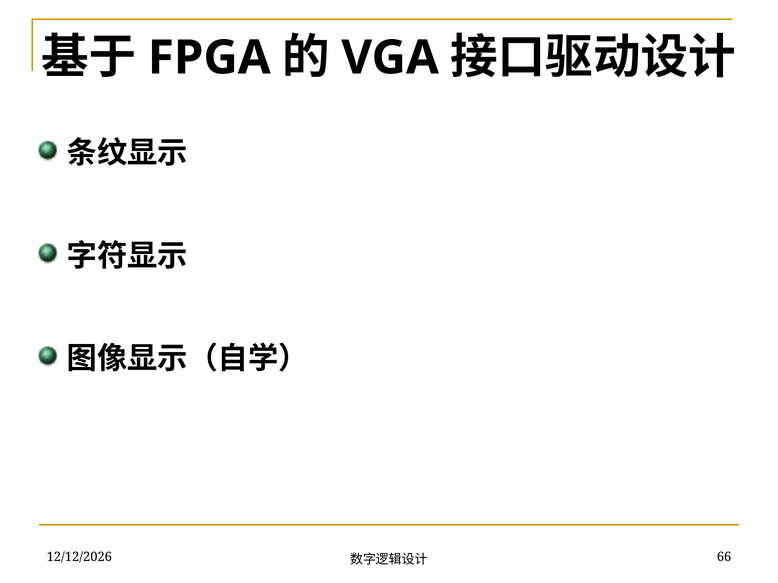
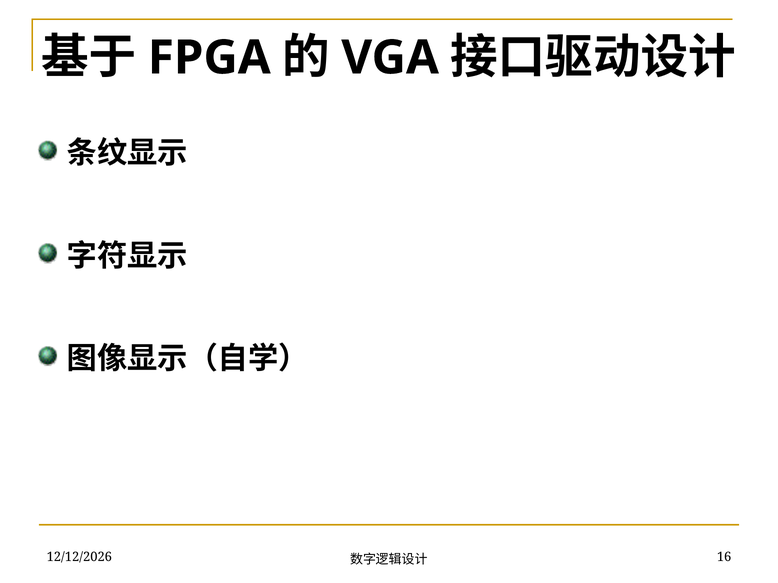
66: 66 -> 16
